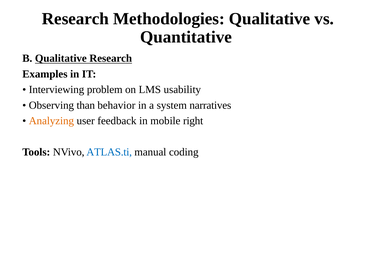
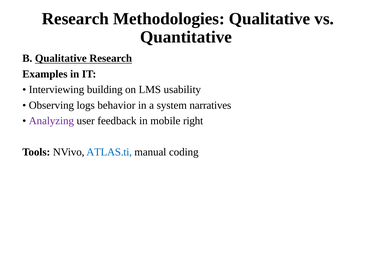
problem: problem -> building
than: than -> logs
Analyzing colour: orange -> purple
